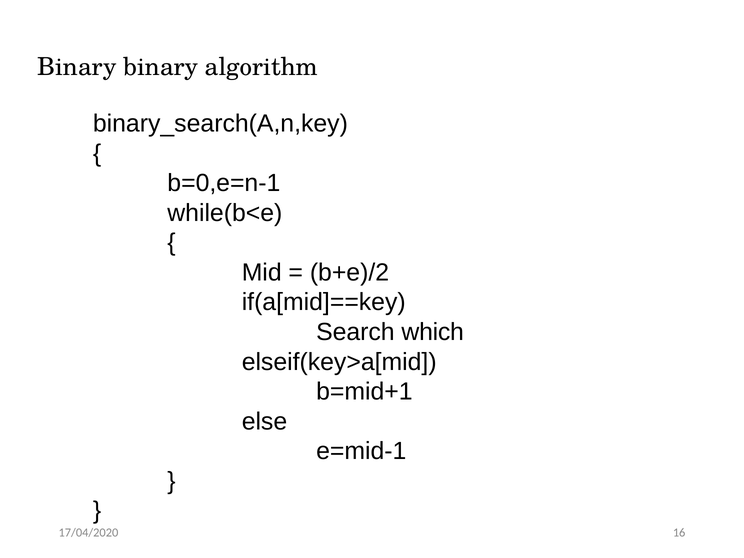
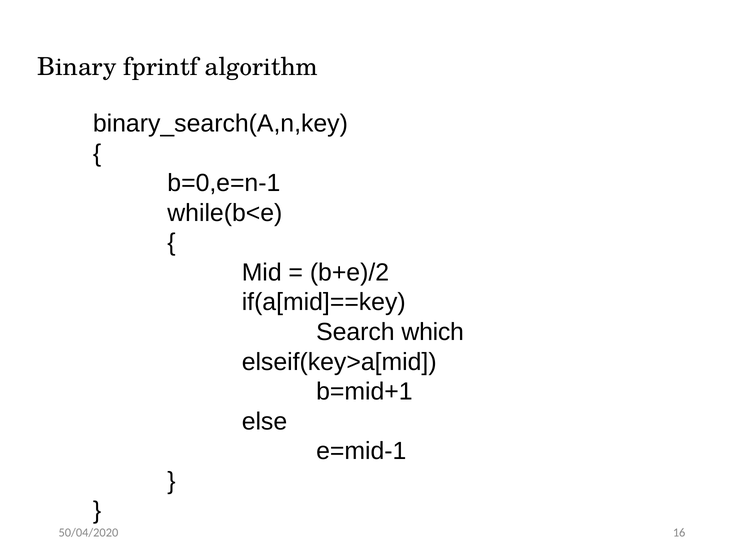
Binary binary: binary -> fprintf
17/04/2020: 17/04/2020 -> 50/04/2020
